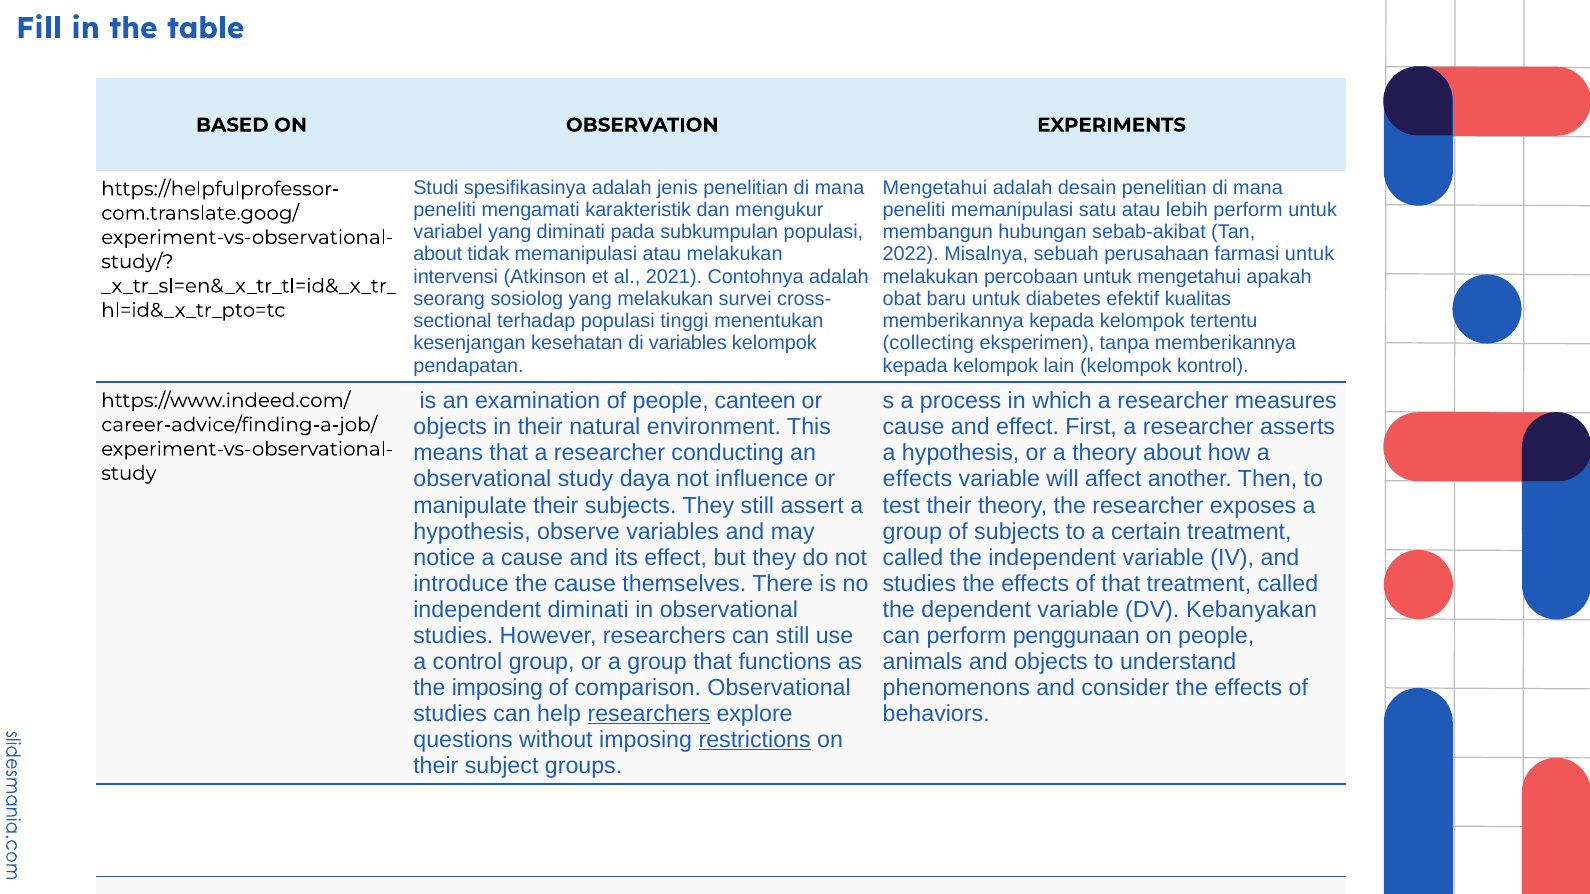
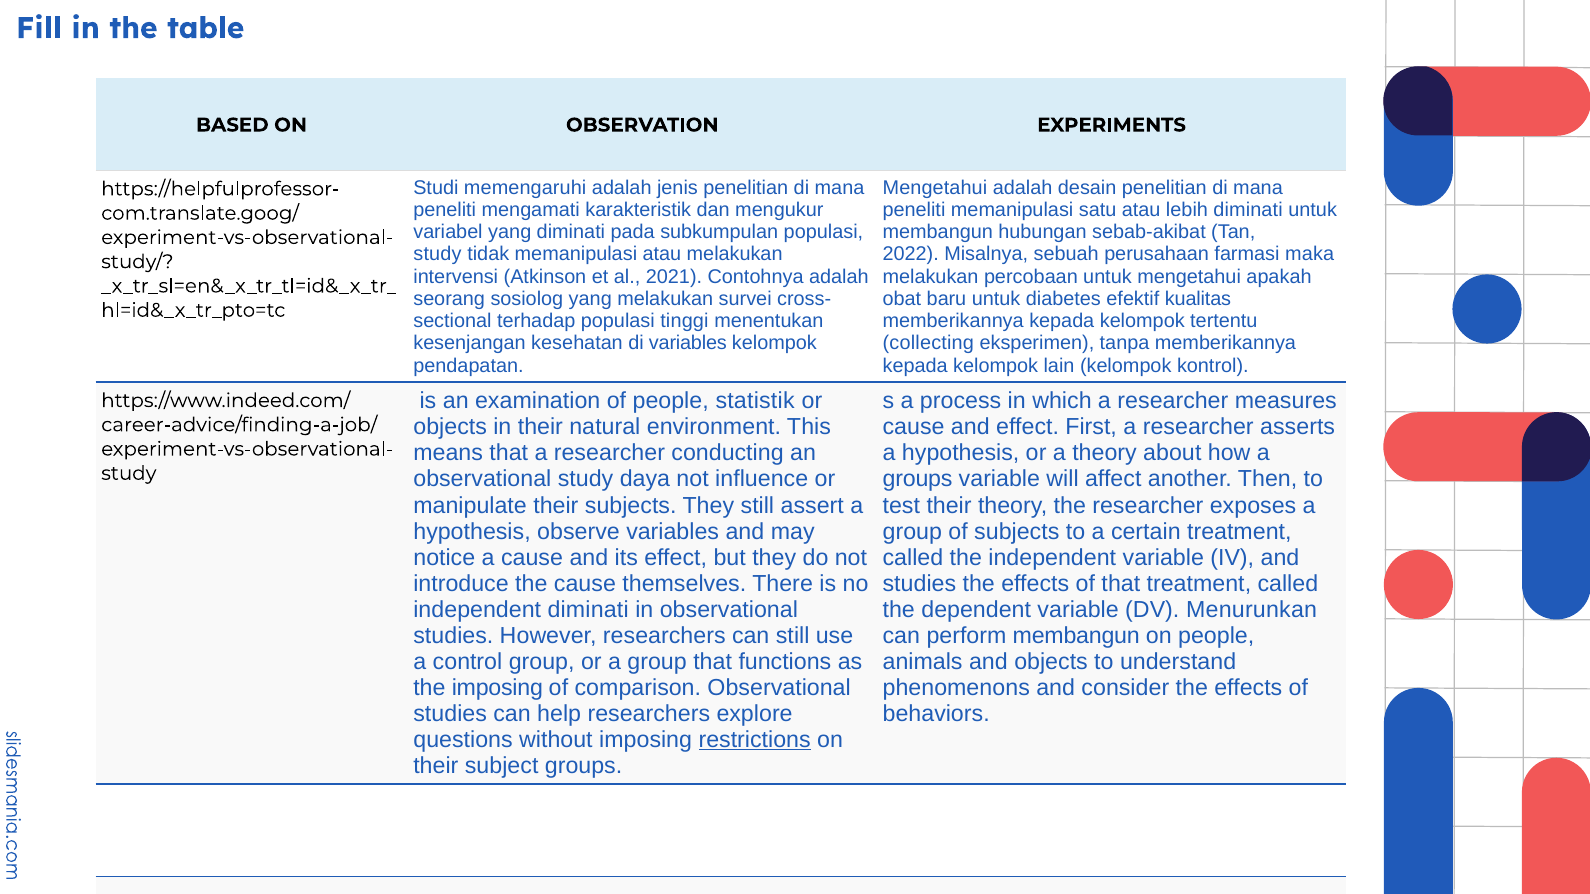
spesifikasinya: spesifikasinya -> memengaruhi
lebih perform: perform -> diminati
about at (438, 255): about -> study
farmasi untuk: untuk -> maka
canteen: canteen -> statistik
effects at (917, 480): effects -> groups
Kebanyakan: Kebanyakan -> Menurunkan
perform penggunaan: penggunaan -> membangun
researchers at (649, 714) underline: present -> none
